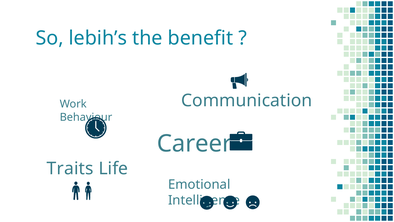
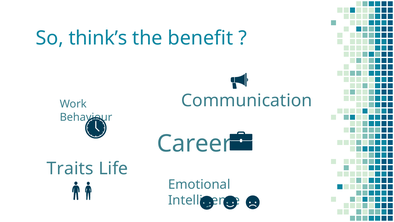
lebih’s: lebih’s -> think’s
